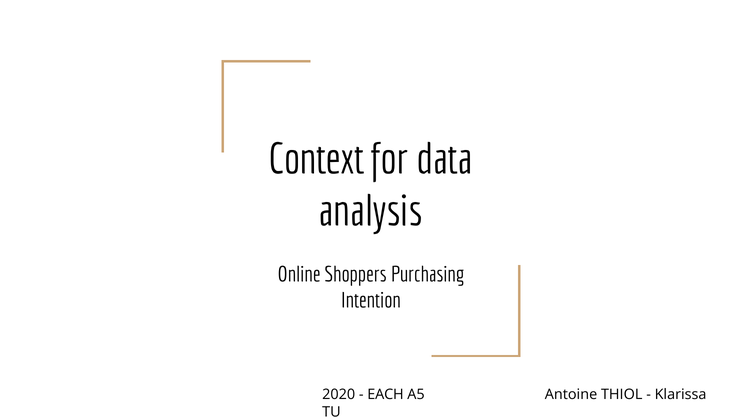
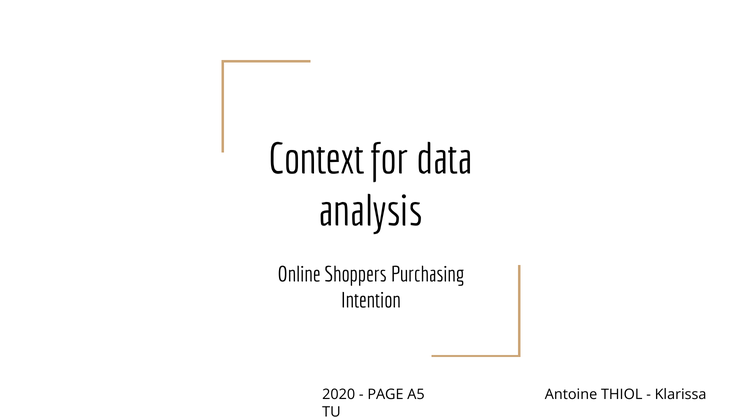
EACH: EACH -> PAGE
